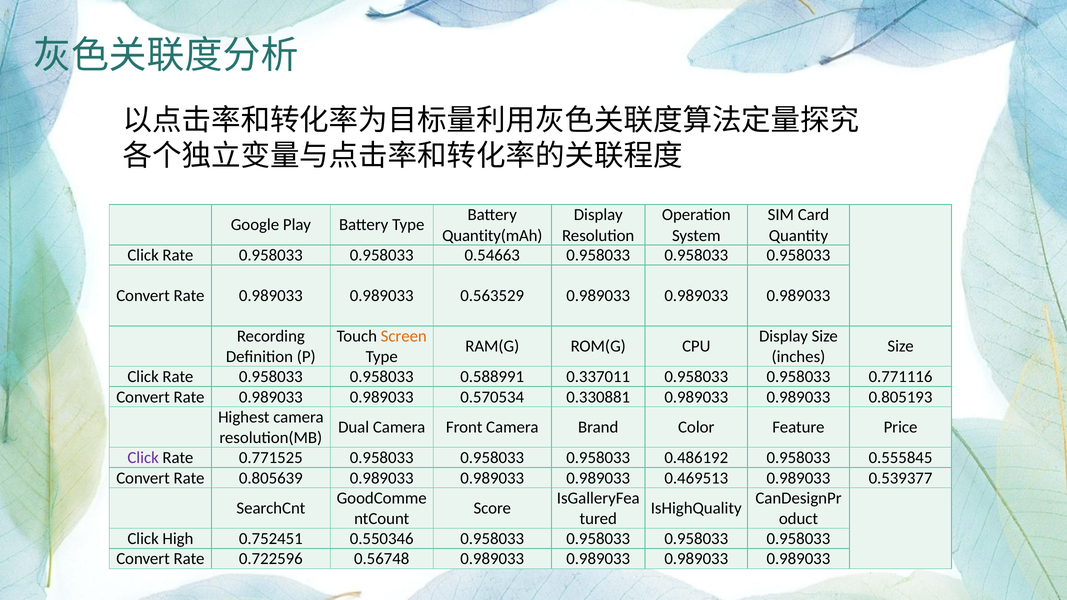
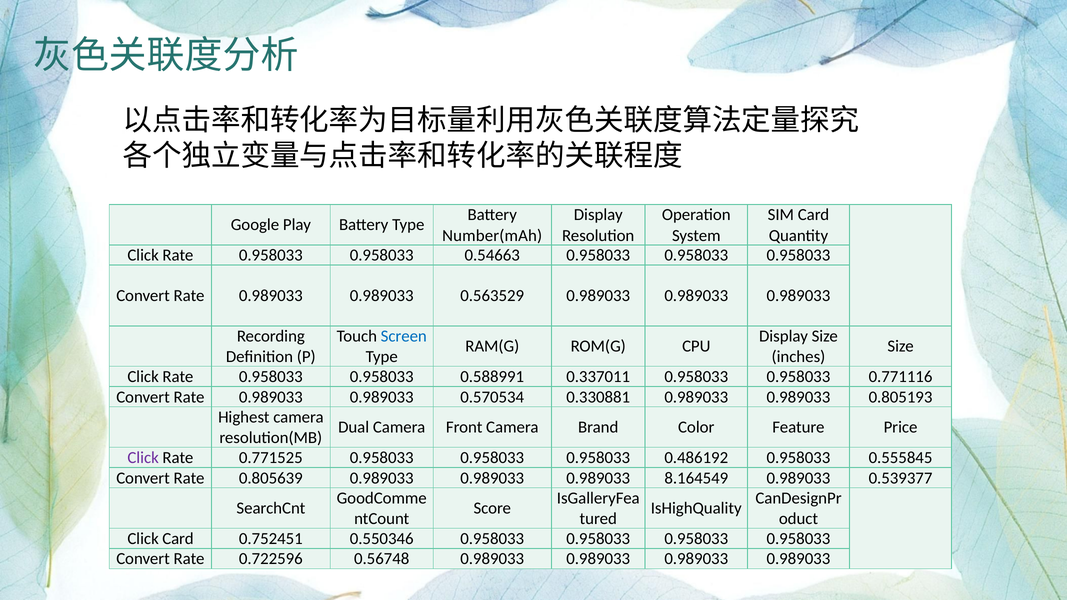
Quantity(mAh: Quantity(mAh -> Number(mAh
Screen colour: orange -> blue
0.469513: 0.469513 -> 8.164549
Click High: High -> Card
